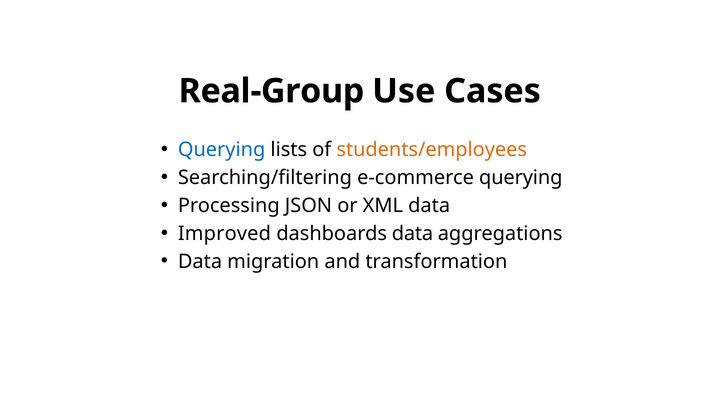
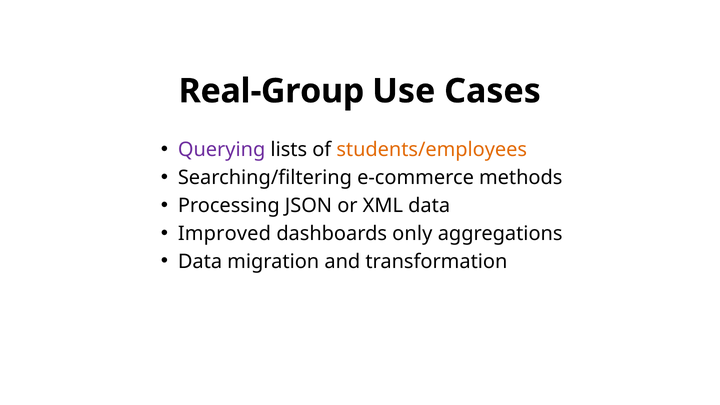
Querying at (222, 150) colour: blue -> purple
e-commerce querying: querying -> methods
dashboards data: data -> only
